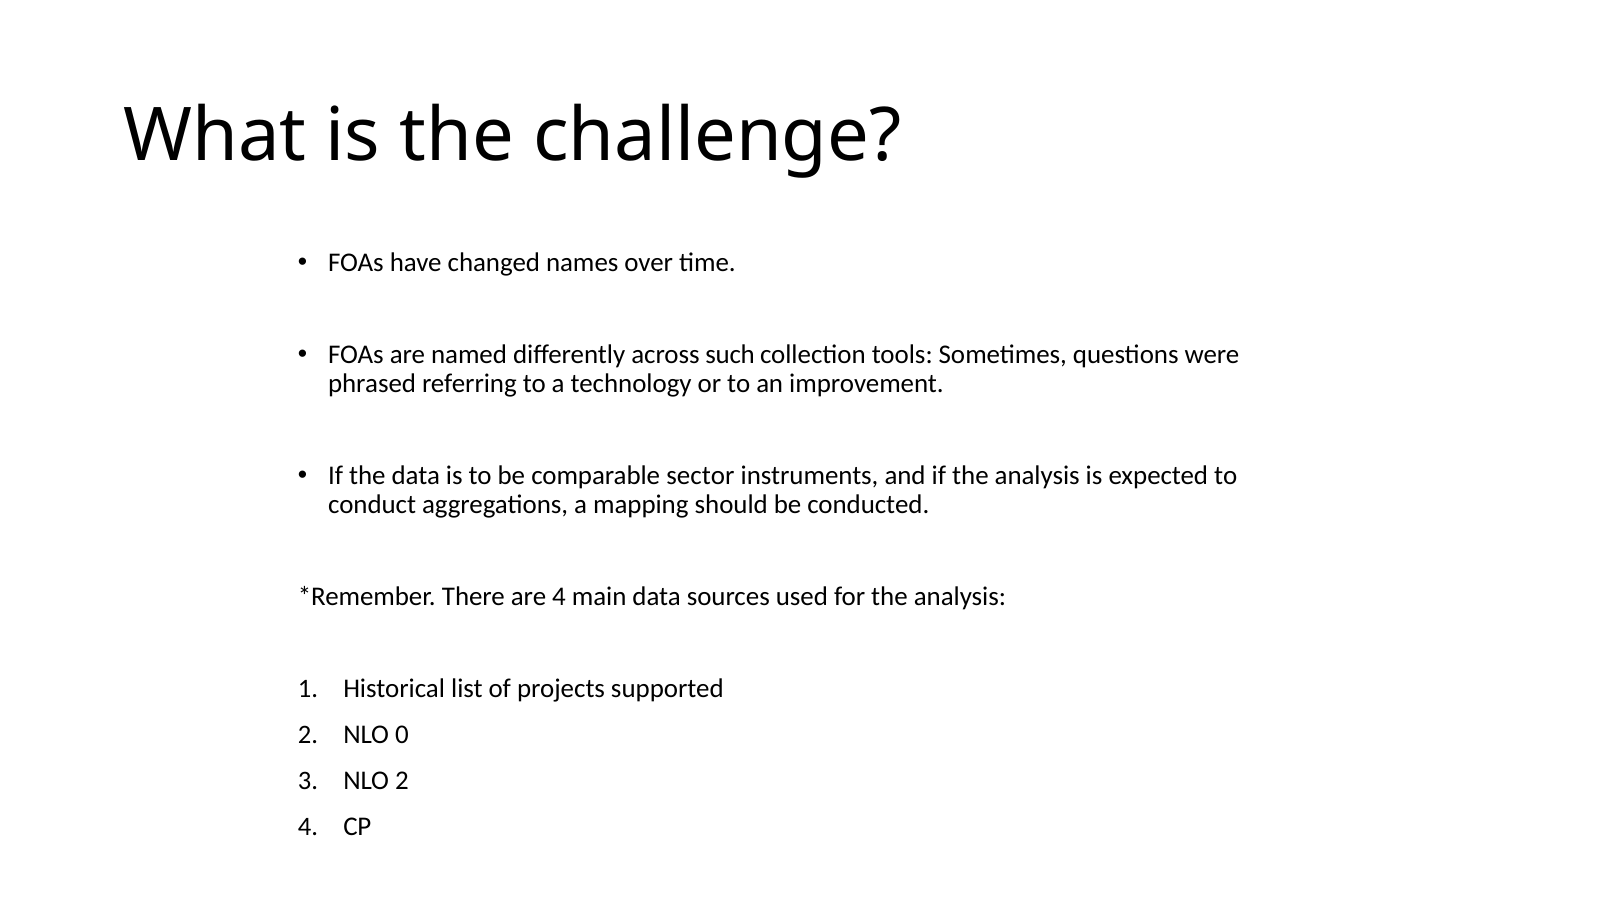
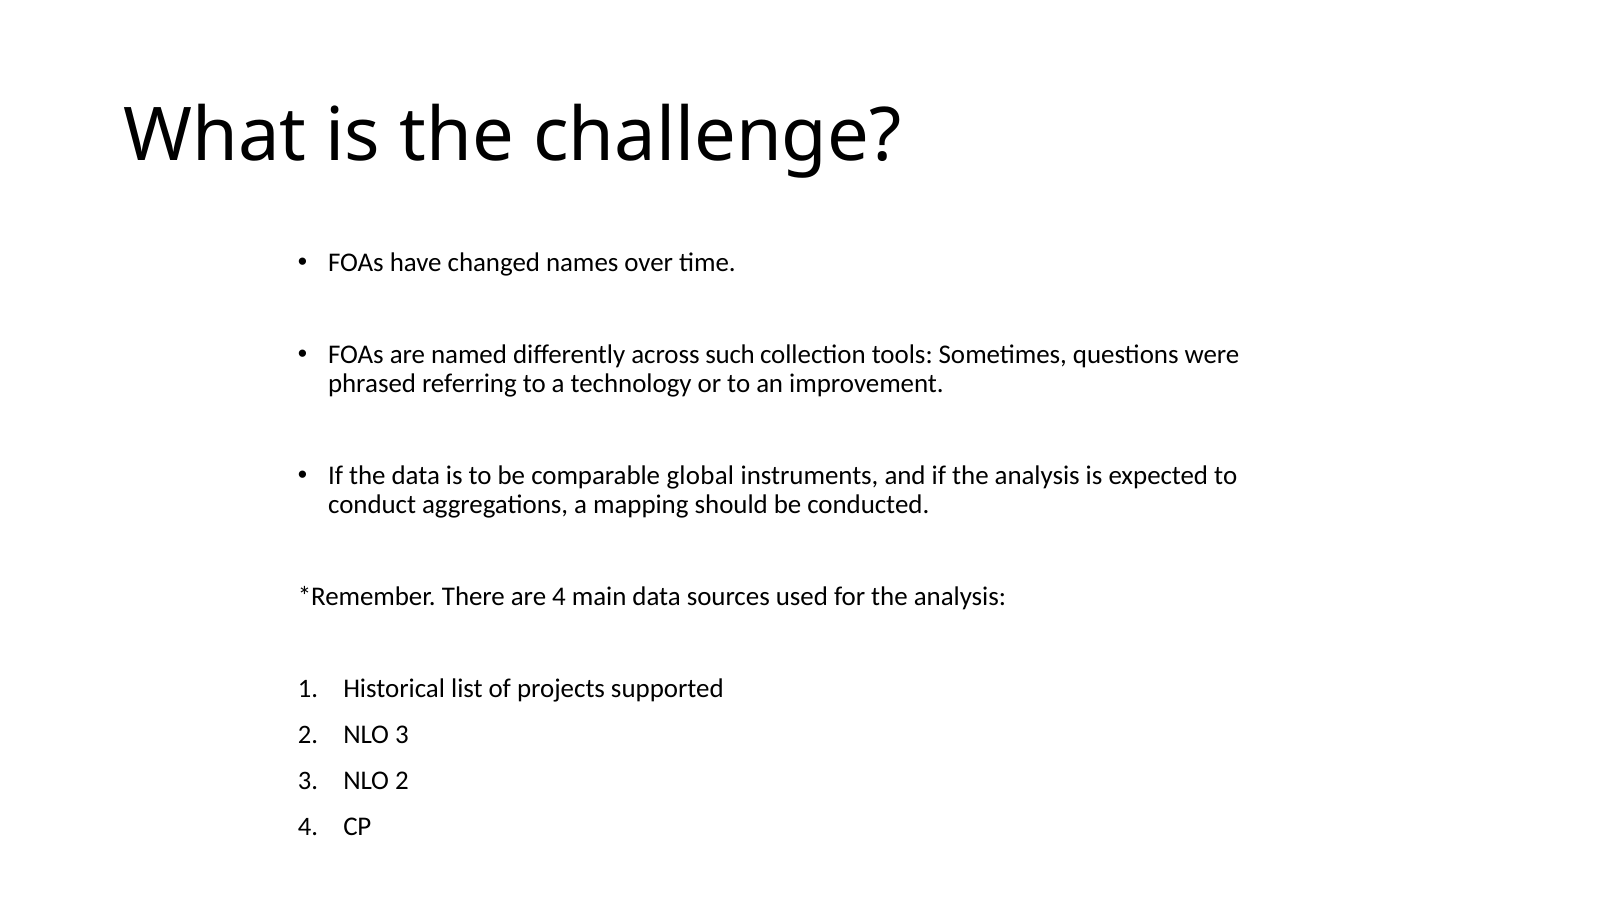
sector: sector -> global
NLO 0: 0 -> 3
